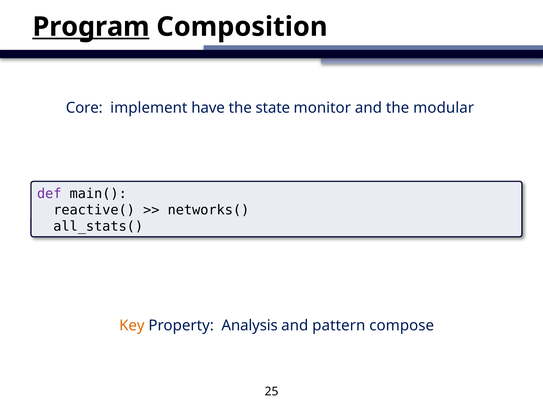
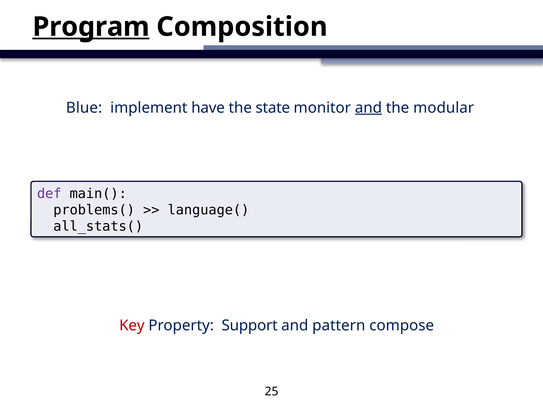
Core: Core -> Blue
and at (368, 108) underline: none -> present
reactive(: reactive( -> problems(
networks(: networks( -> language(
Key colour: orange -> red
Analysis: Analysis -> Support
